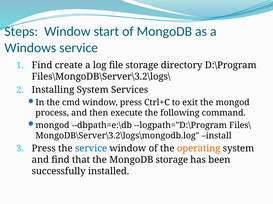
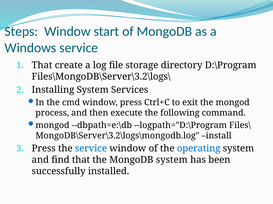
Find at (42, 65): Find -> That
operating colour: orange -> blue
MongoDB storage: storage -> system
